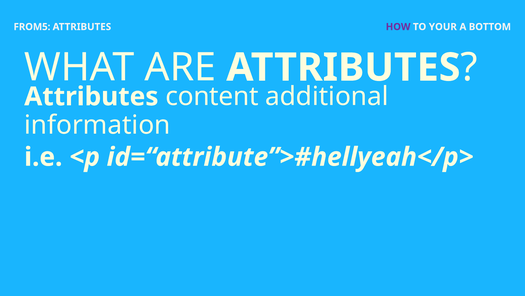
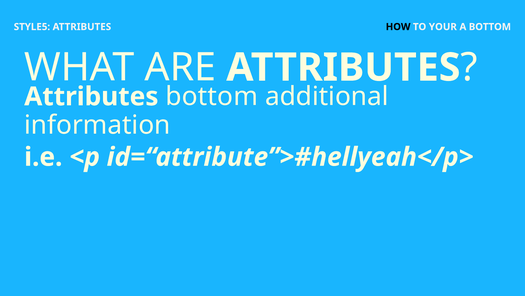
FROM5: FROM5 -> STYLE5
HOW colour: purple -> black
Attributes content: content -> bottom
